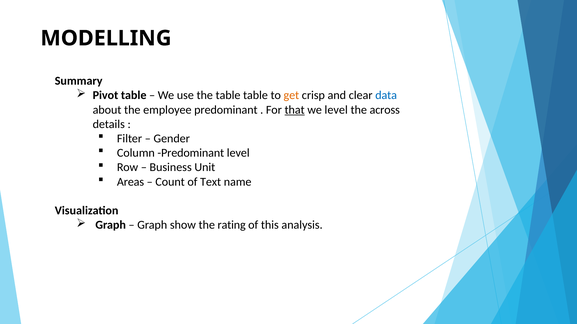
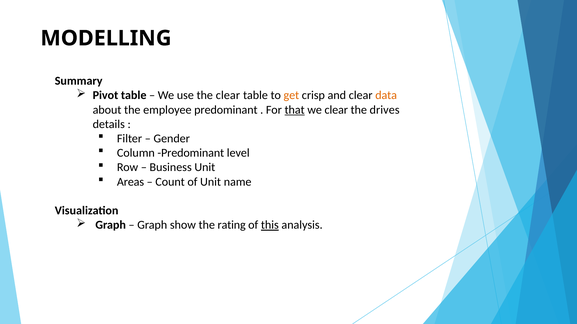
the table: table -> clear
data colour: blue -> orange
we level: level -> clear
across: across -> drives
of Text: Text -> Unit
this underline: none -> present
